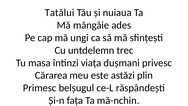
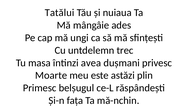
viața: viața -> avea
Cărarea: Cărarea -> Moarte
